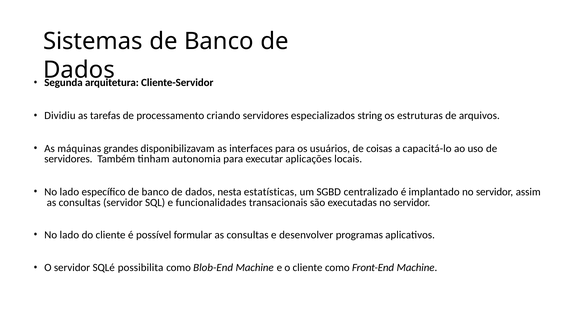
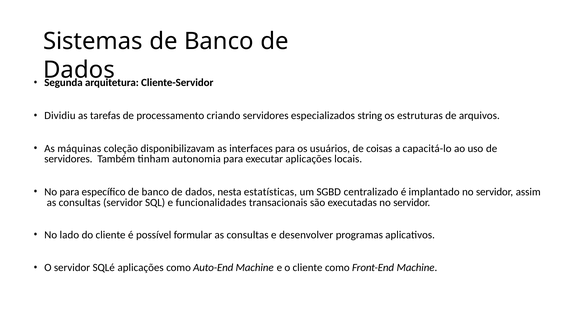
grandes: grandes -> coleção
lado at (69, 192): lado -> para
SQLé possibilita: possibilita -> aplicações
Blob-End: Blob-End -> Auto-End
